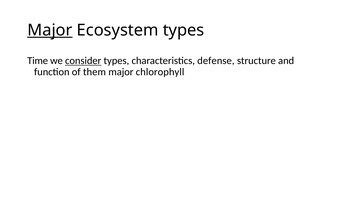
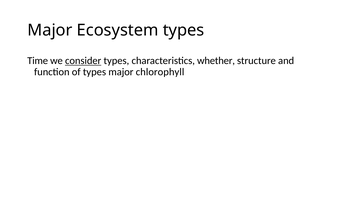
Major at (50, 30) underline: present -> none
defense: defense -> whether
of them: them -> types
